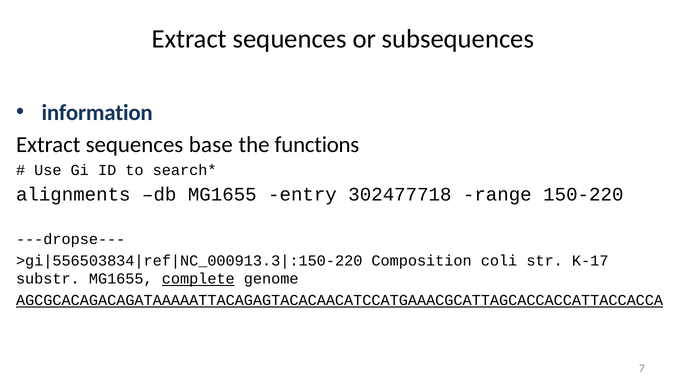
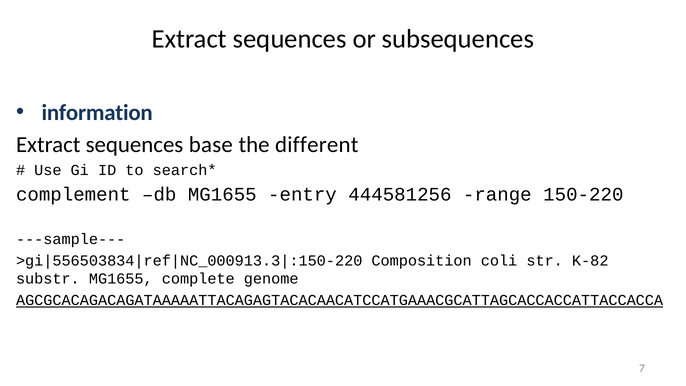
functions: functions -> different
alignments: alignments -> complement
302477718: 302477718 -> 444581256
---dropse---: ---dropse--- -> ---sample---
K-17: K-17 -> K-82
complete underline: present -> none
